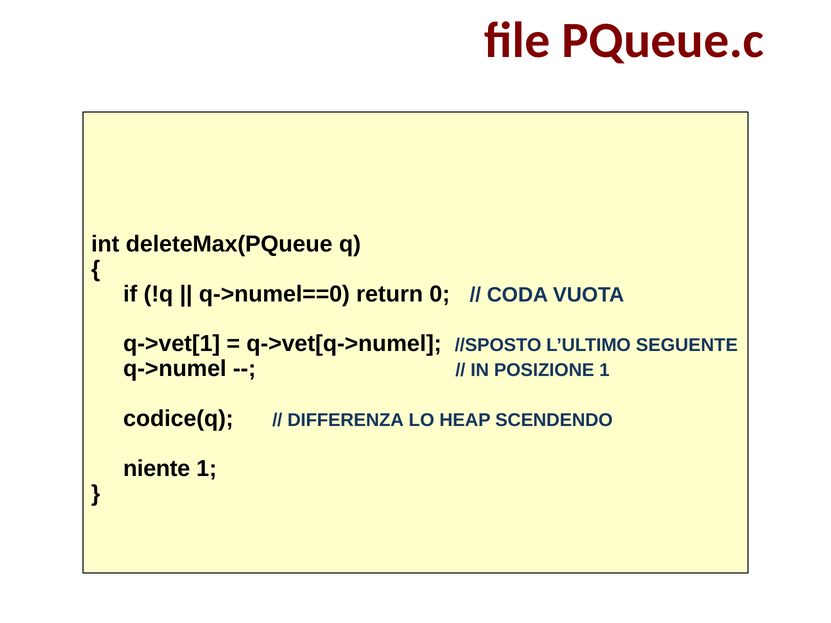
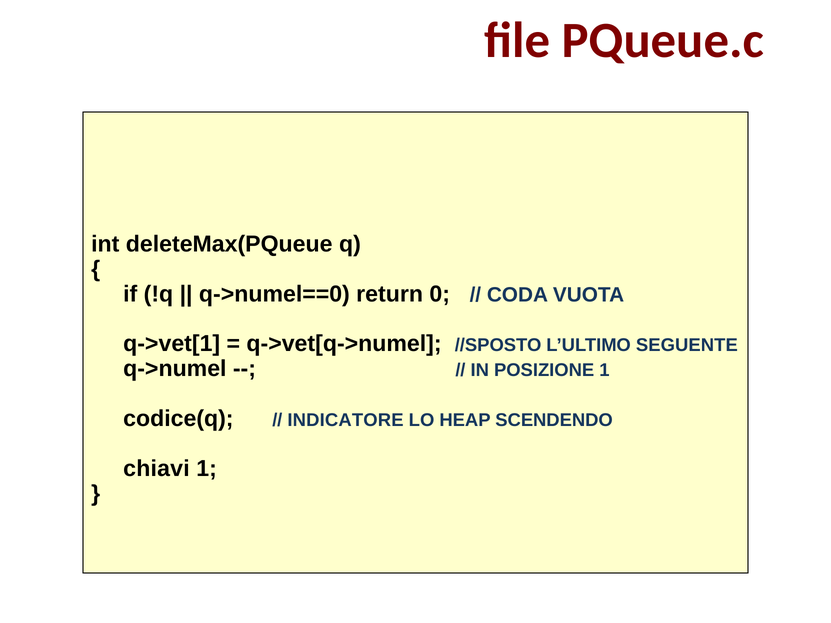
DIFFERENZA: DIFFERENZA -> INDICATORE
niente: niente -> chiavi
